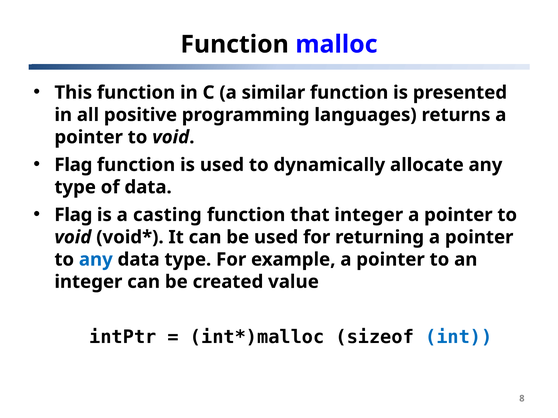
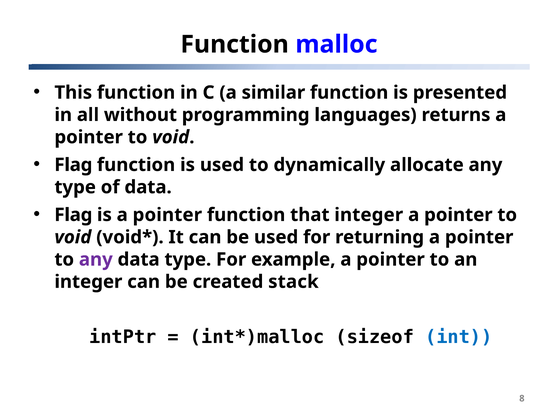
positive: positive -> without
is a casting: casting -> pointer
any at (96, 260) colour: blue -> purple
value: value -> stack
